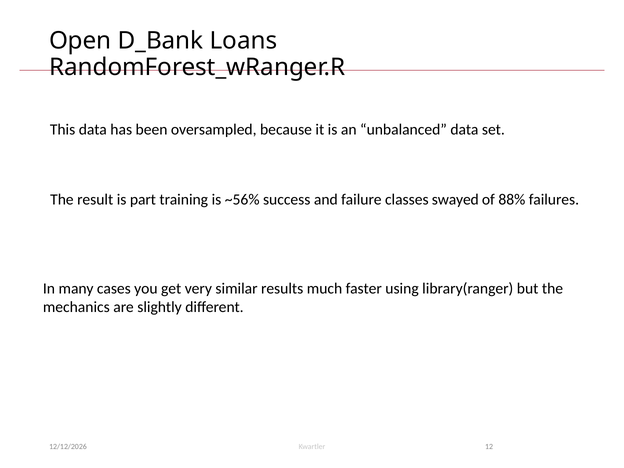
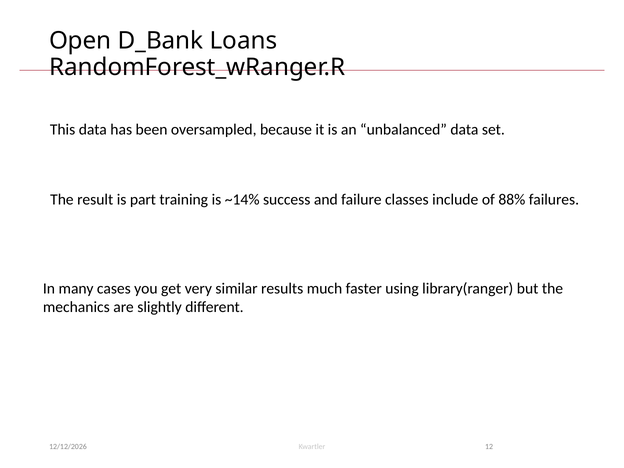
~56%: ~56% -> ~14%
swayed: swayed -> include
